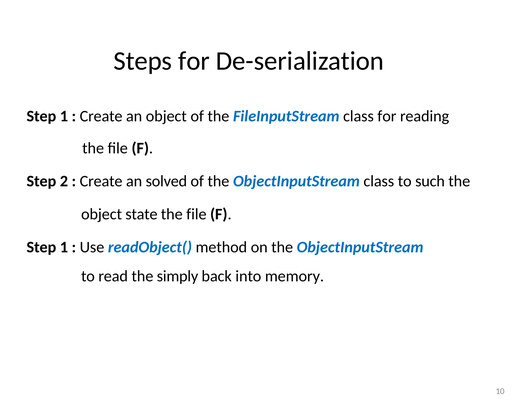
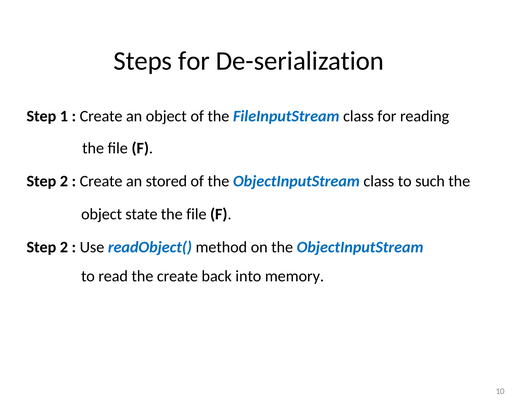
solved: solved -> stored
1 at (64, 247): 1 -> 2
the simply: simply -> create
